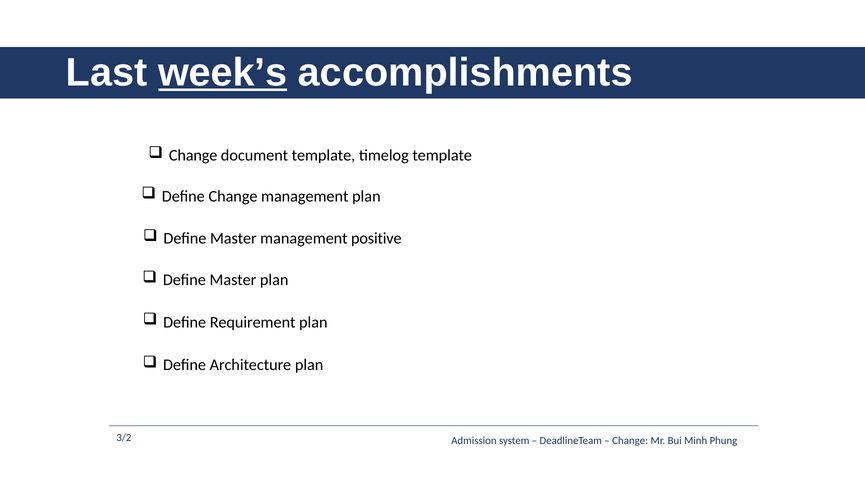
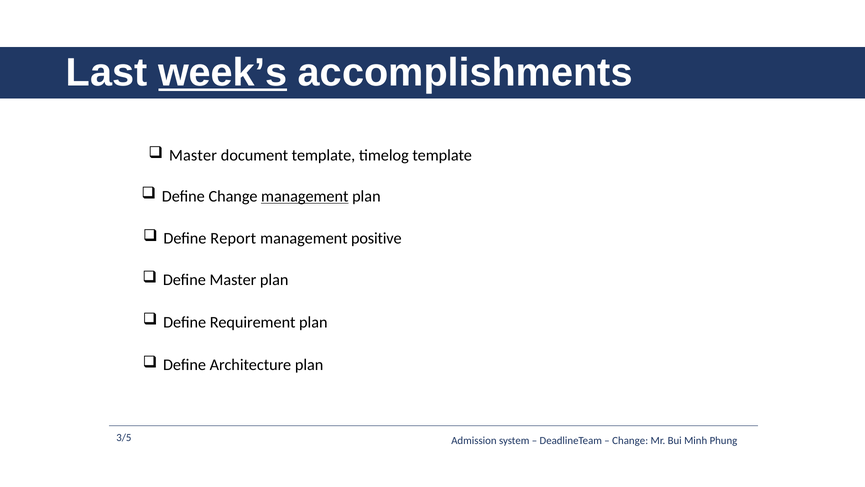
Change at (193, 155): Change -> Master
management at (305, 196) underline: none -> present
Master at (233, 238): Master -> Report
3/2: 3/2 -> 3/5
